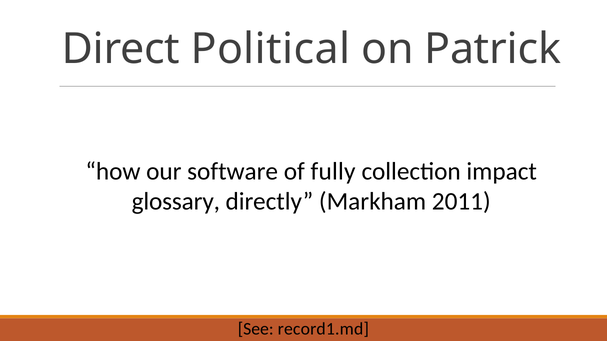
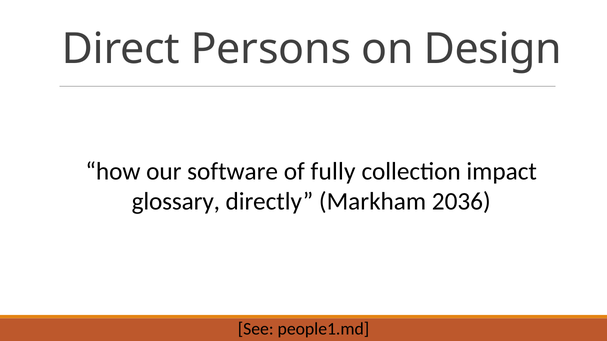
Political: Political -> Persons
Patrick: Patrick -> Design
2011: 2011 -> 2036
record1.md: record1.md -> people1.md
